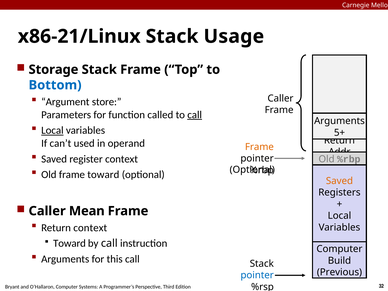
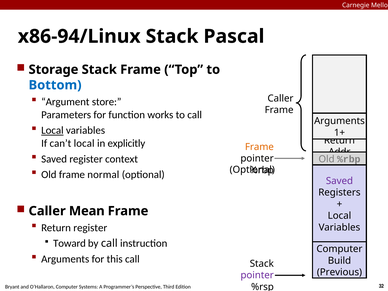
x86-21/Linux: x86-21/Linux -> x86-94/Linux
Usage: Usage -> Pascal
called: called -> works
call at (195, 115) underline: present -> none
5+: 5+ -> 1+
can’t used: used -> local
operand: operand -> explicitly
frame toward: toward -> normal
Saved at (339, 181) colour: orange -> purple
Return context: context -> register
pointer at (257, 275) colour: blue -> purple
